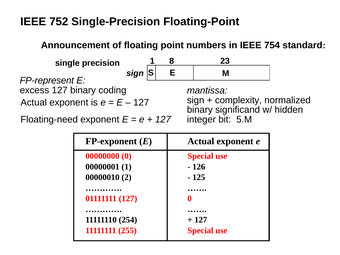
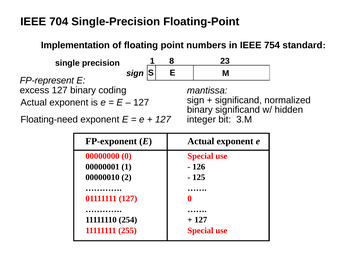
752: 752 -> 704
Announcement: Announcement -> Implementation
complexity at (238, 100): complexity -> significand
5.M: 5.M -> 3.M
